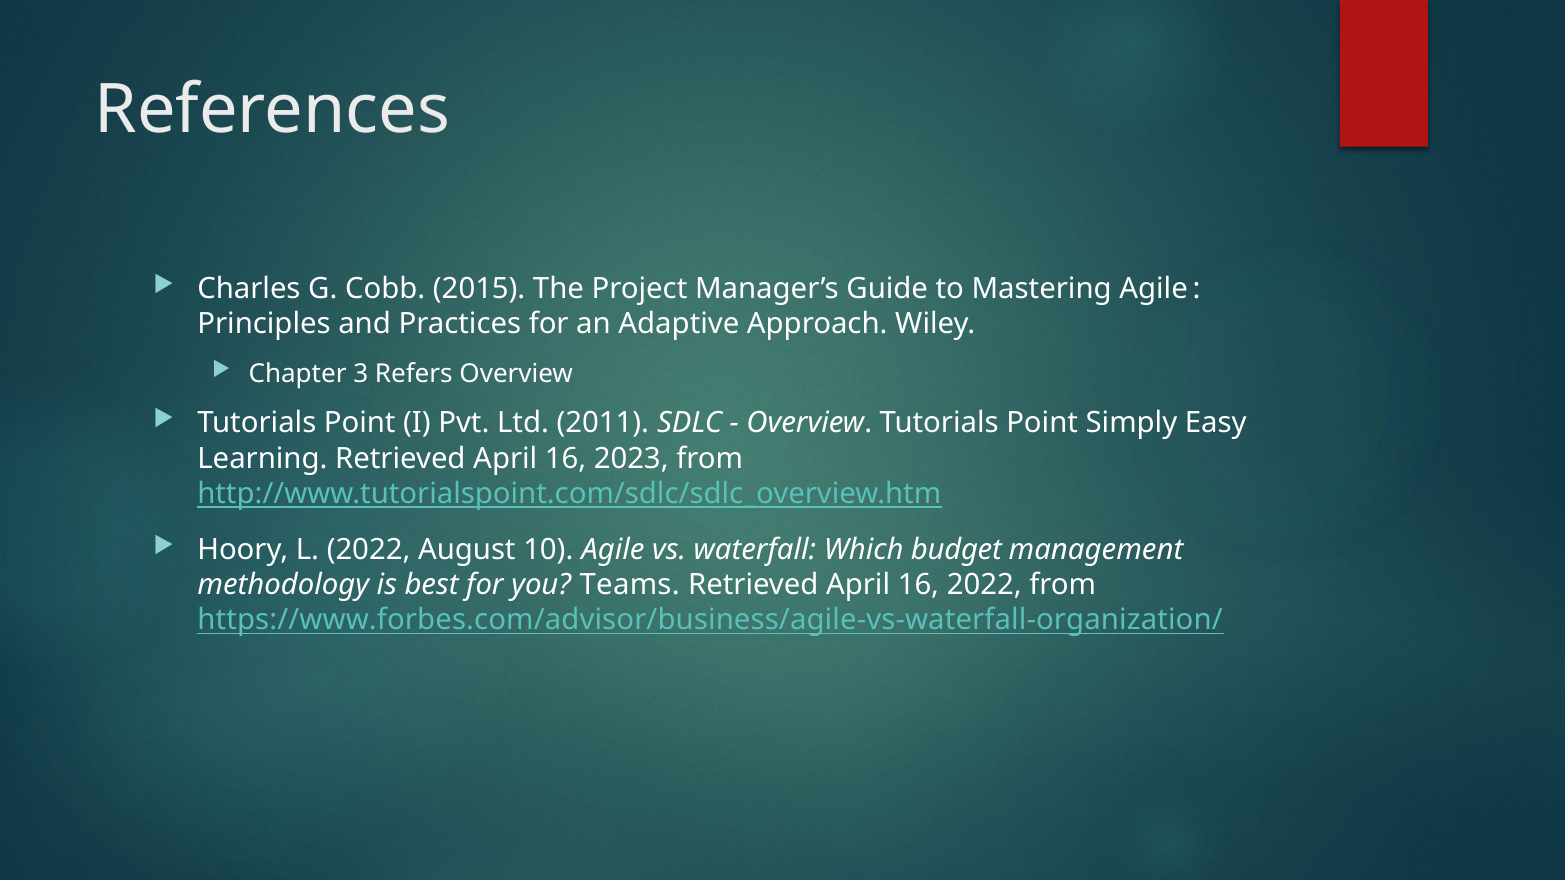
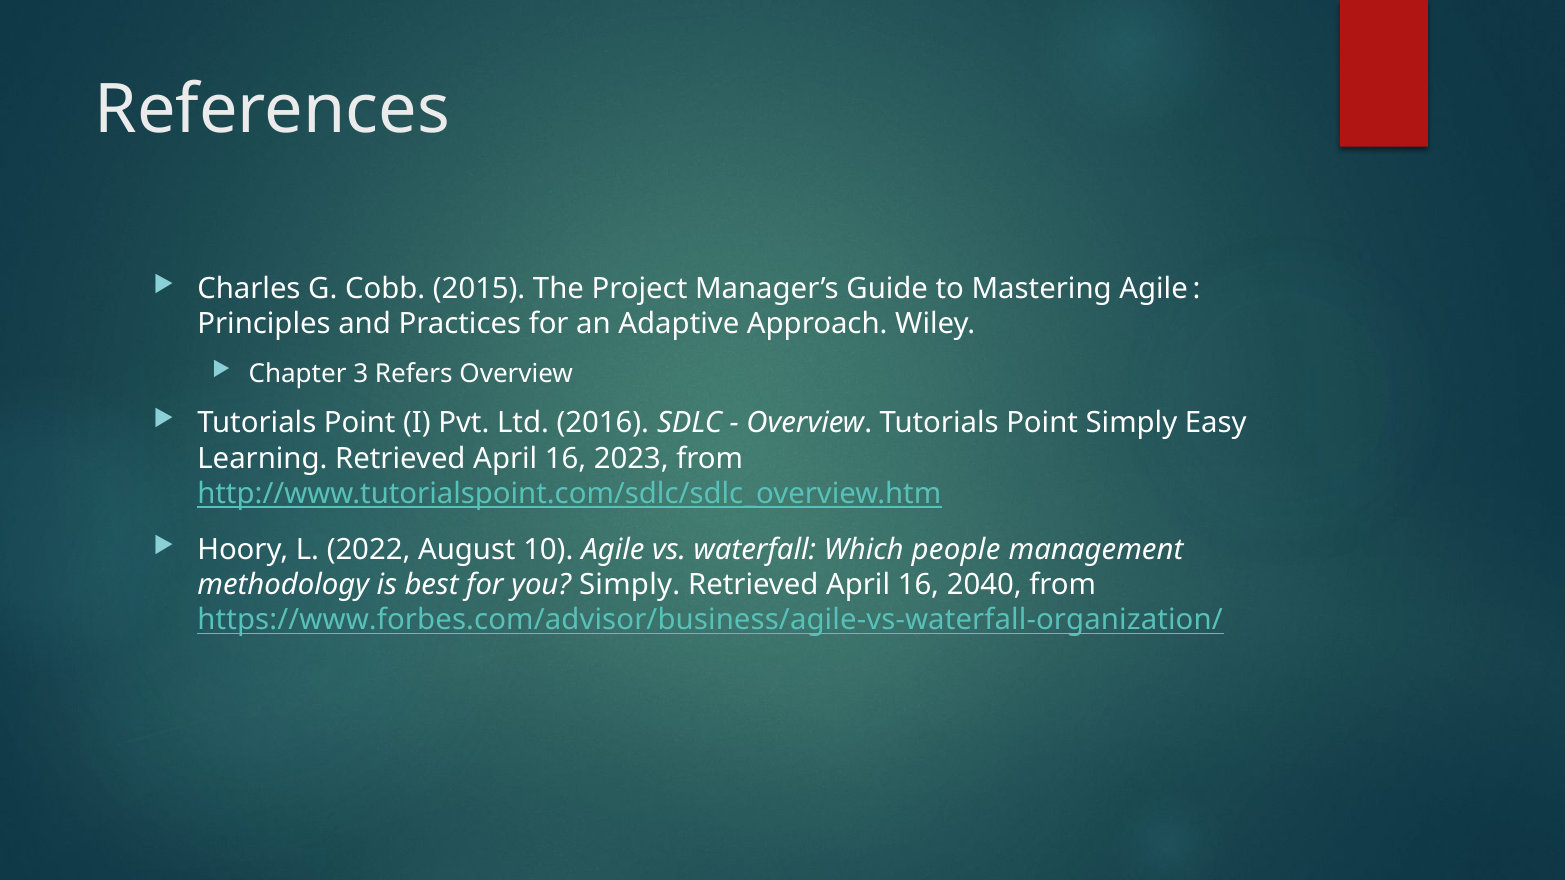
2011: 2011 -> 2016
budget: budget -> people
you Teams: Teams -> Simply
16 2022: 2022 -> 2040
